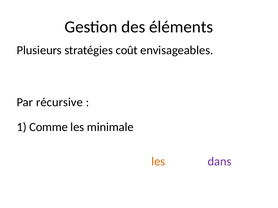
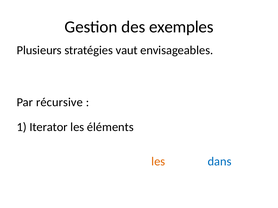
des éléments: éléments -> exemples
coût: coût -> vaut
Comme: Comme -> Iterator
minimale at (110, 127): minimale -> éléments
dans colour: purple -> blue
